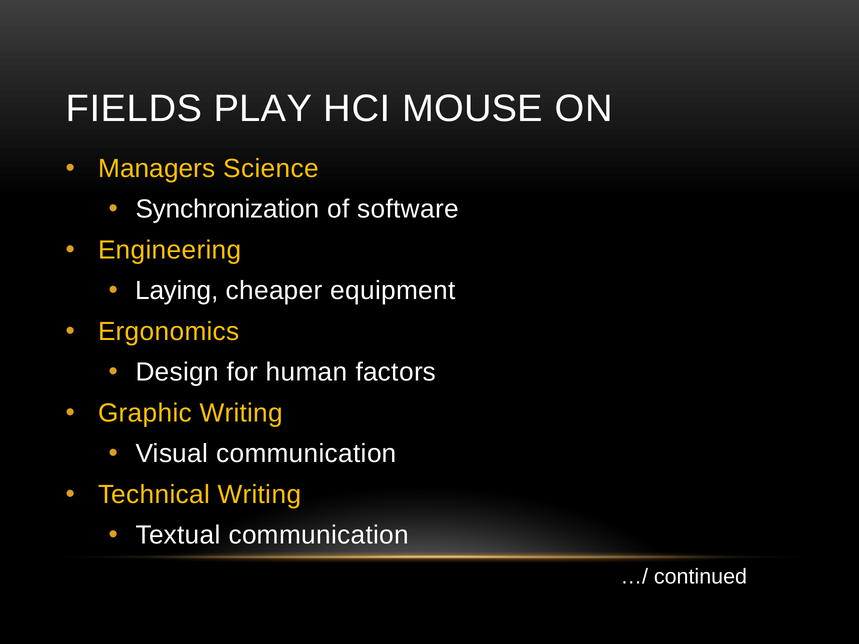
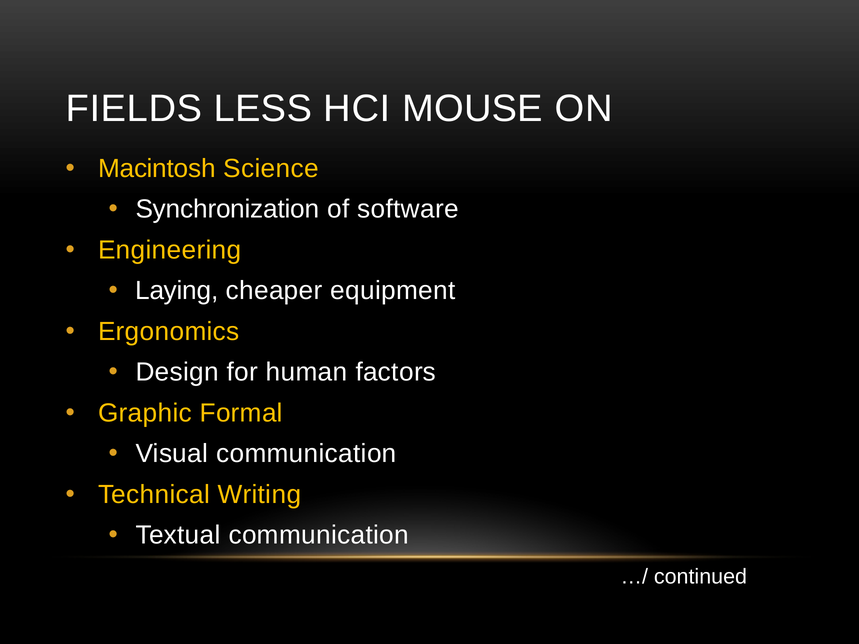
PLAY: PLAY -> LESS
Managers: Managers -> Macintosh
Graphic Writing: Writing -> Formal
